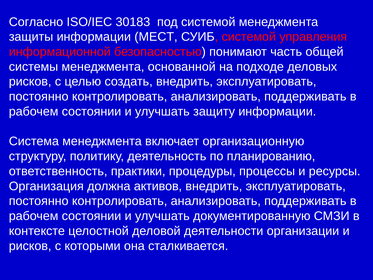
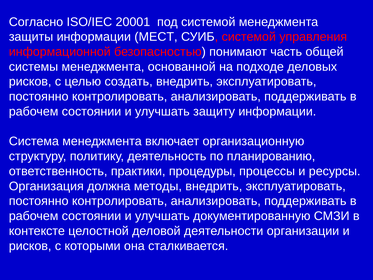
30183: 30183 -> 20001
активов: активов -> методы
